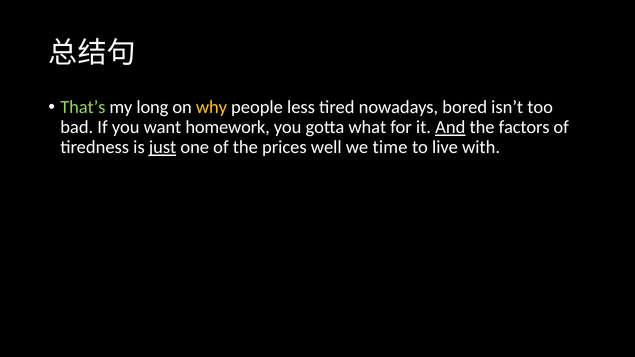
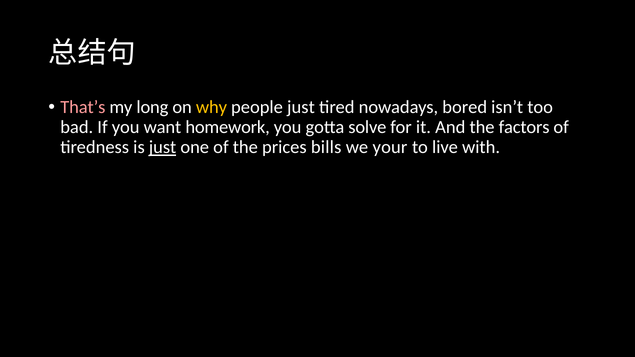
That’s colour: light green -> pink
people less: less -> just
what: what -> solve
And underline: present -> none
well: well -> bills
time: time -> your
